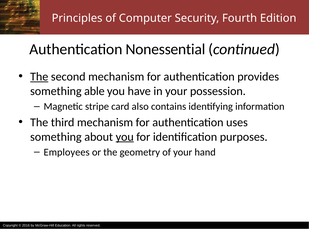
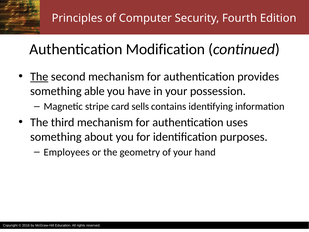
Nonessential: Nonessential -> Modification
also: also -> sells
you at (125, 137) underline: present -> none
